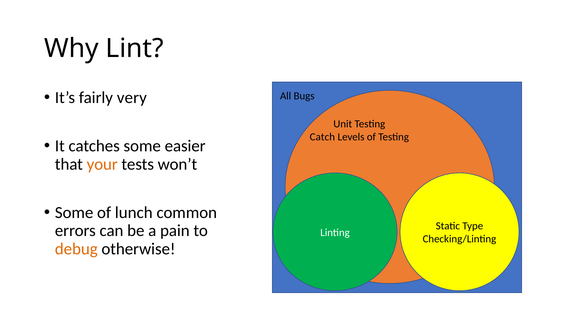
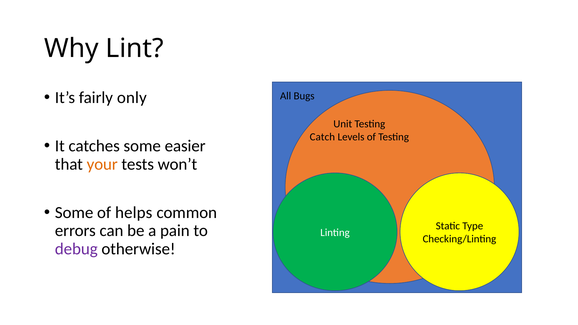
very: very -> only
lunch: lunch -> helps
debug colour: orange -> purple
